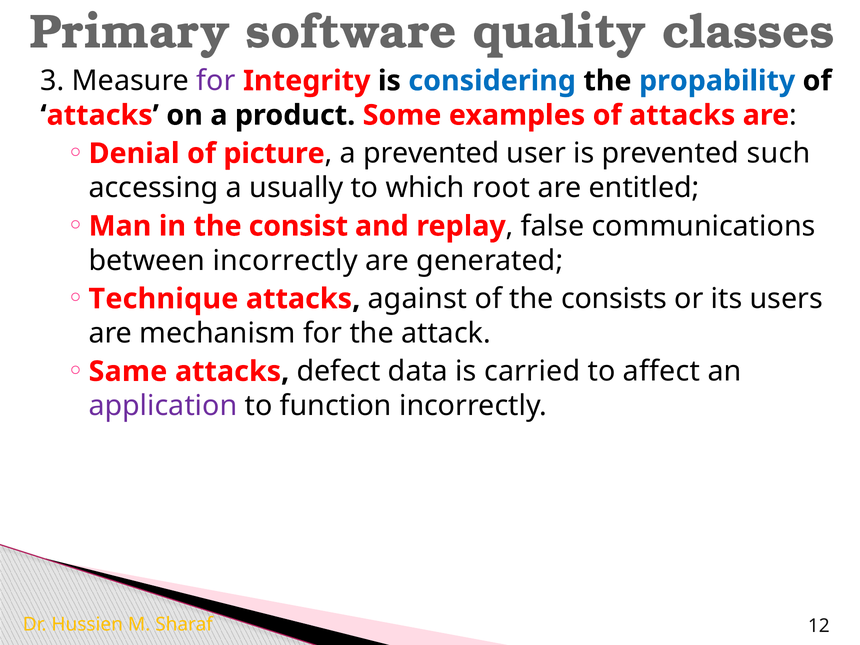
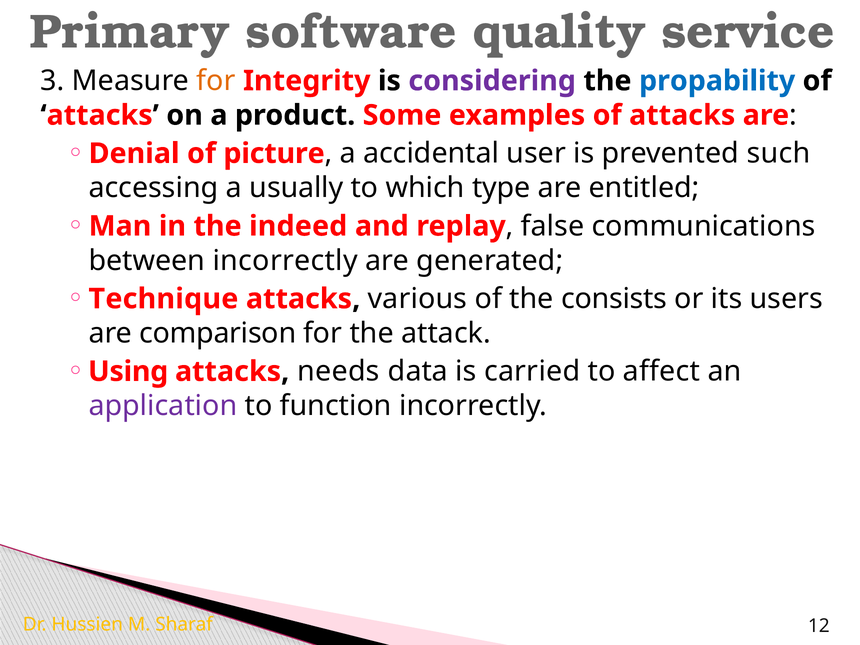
classes: classes -> service
for at (216, 81) colour: purple -> orange
considering colour: blue -> purple
a prevented: prevented -> accidental
root: root -> type
consist: consist -> indeed
against: against -> various
mechanism: mechanism -> comparison
Same: Same -> Using
defect: defect -> needs
